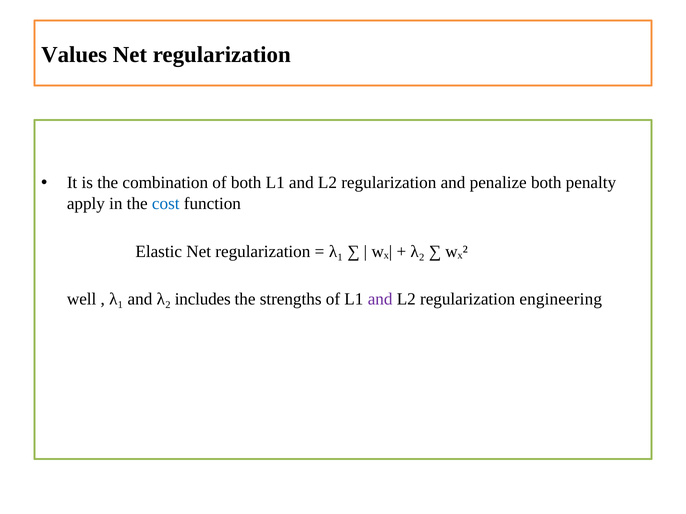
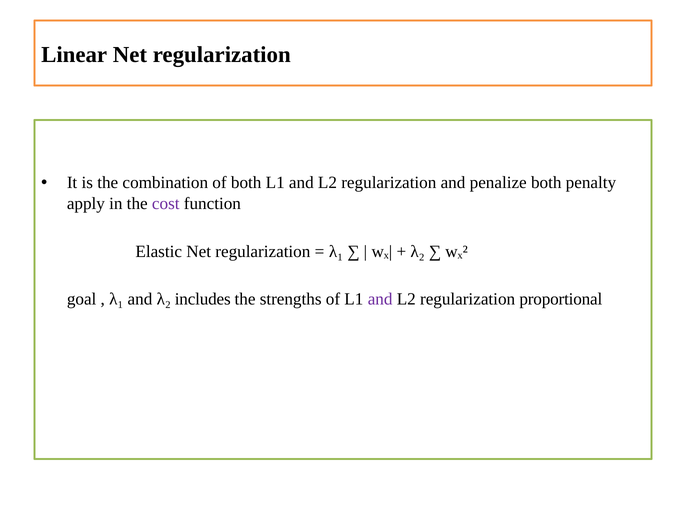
Values: Values -> Linear
cost colour: blue -> purple
well: well -> goal
engineering: engineering -> proportional
